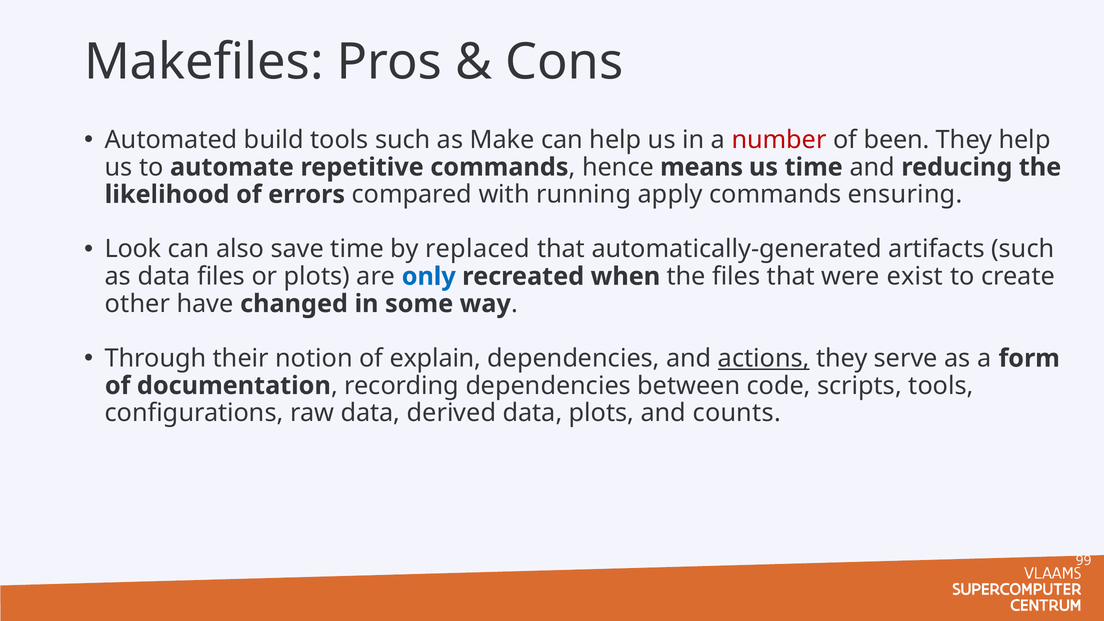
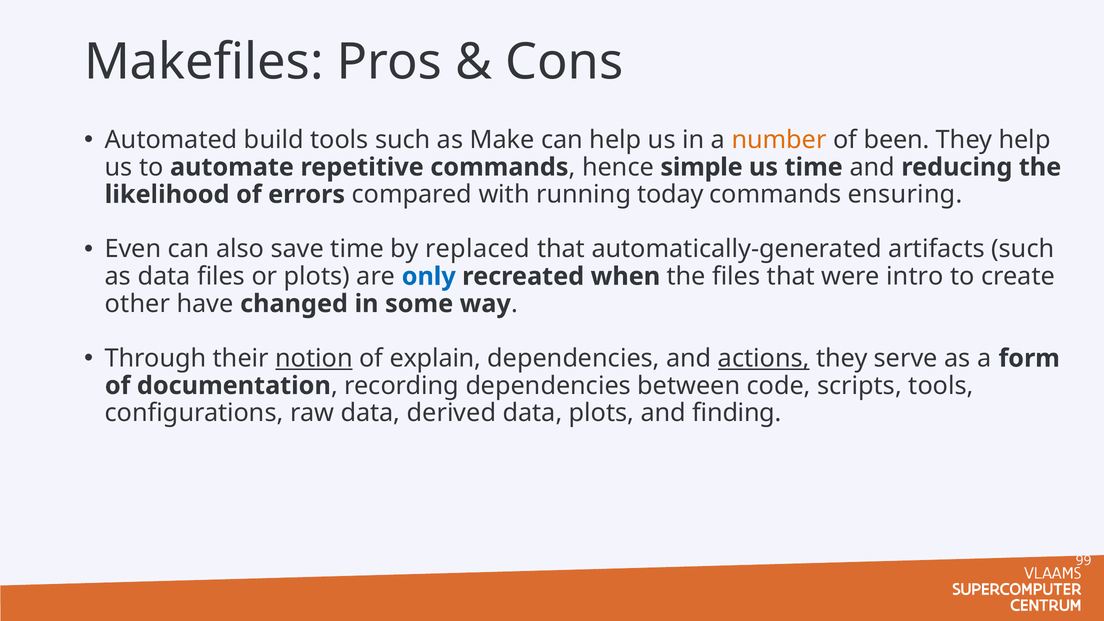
number colour: red -> orange
means: means -> simple
apply: apply -> today
Look: Look -> Even
exist: exist -> intro
notion underline: none -> present
counts: counts -> finding
